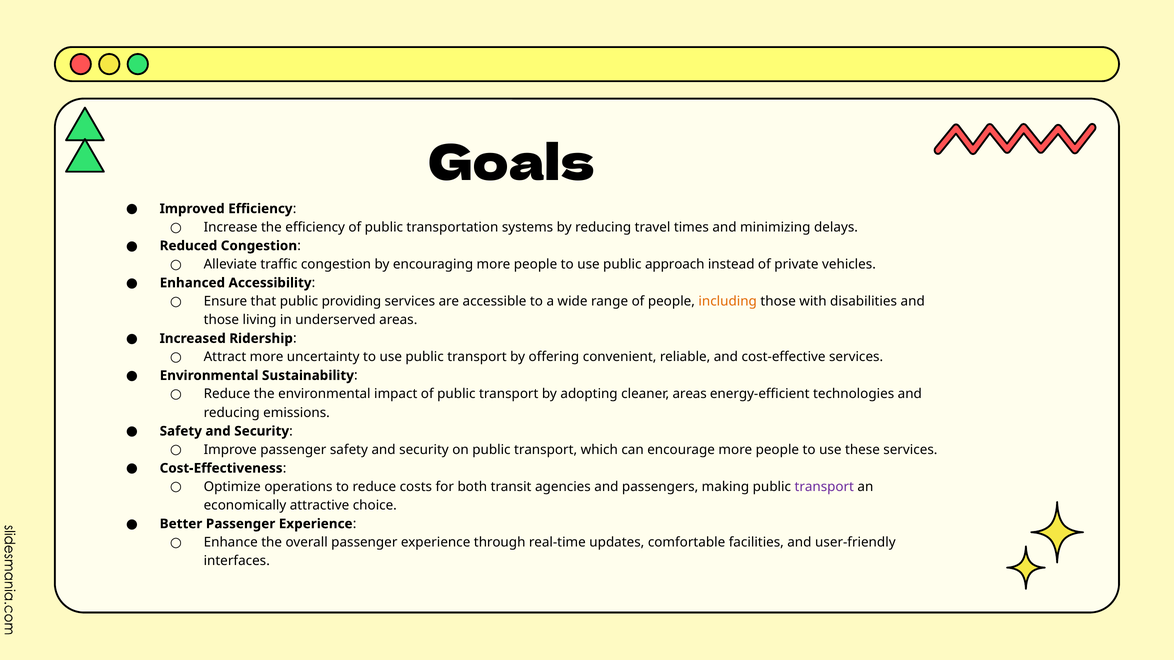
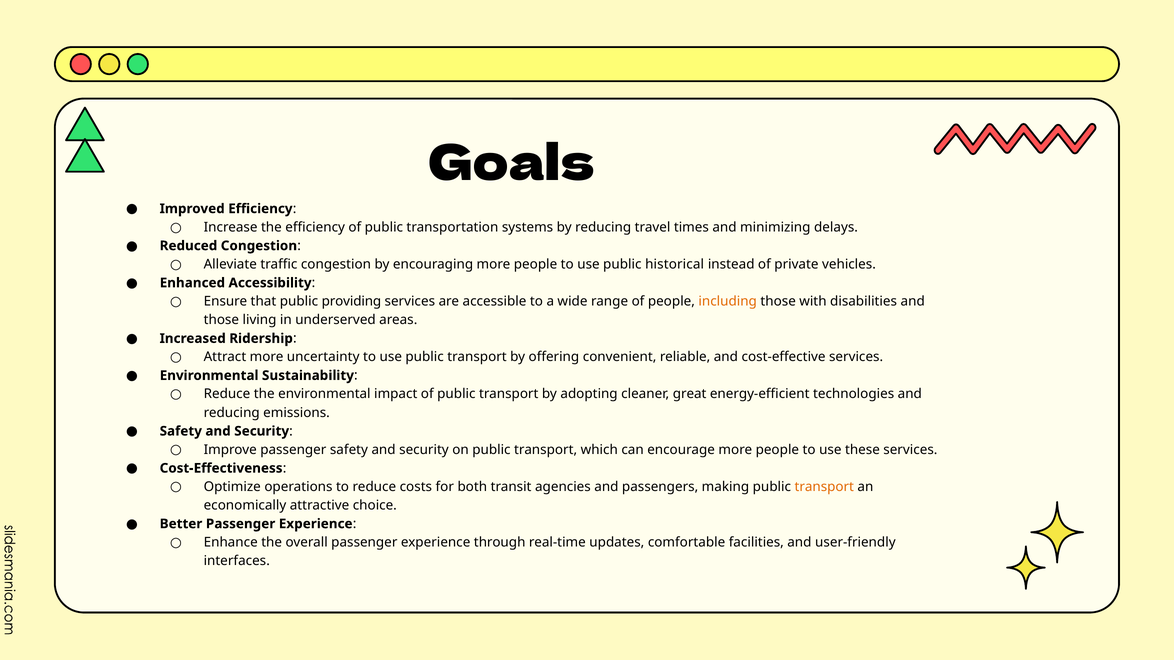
approach: approach -> historical
cleaner areas: areas -> great
transport at (824, 487) colour: purple -> orange
